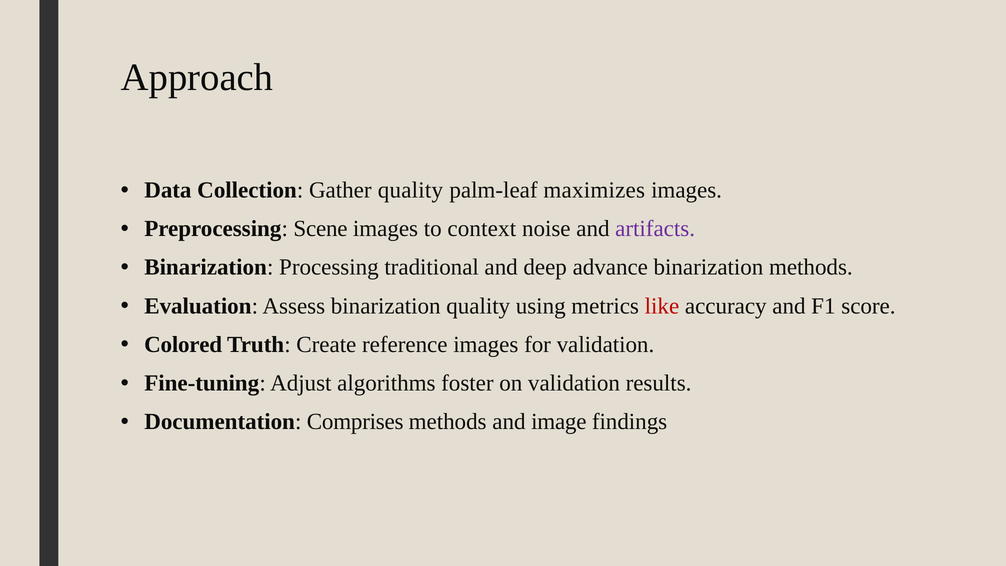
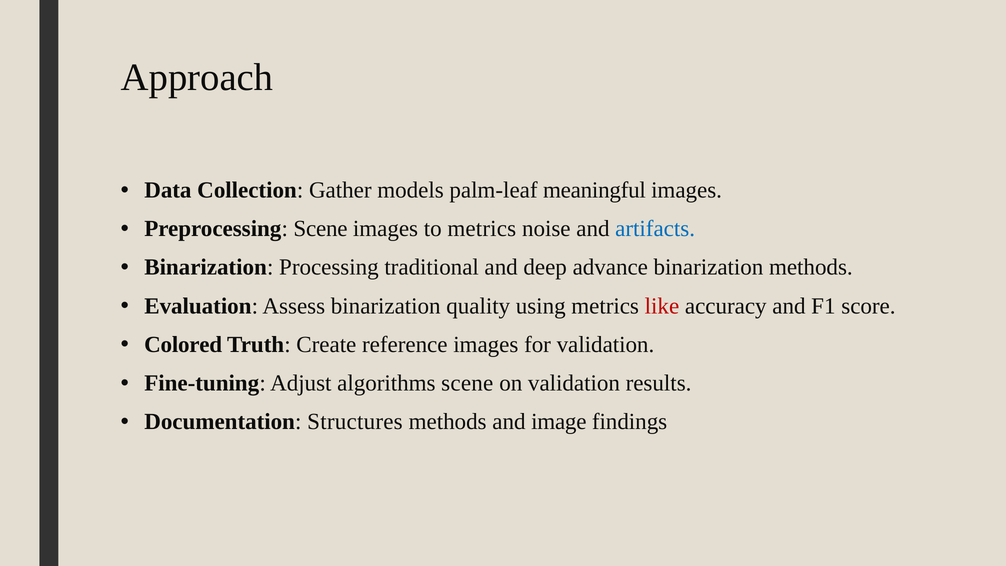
Gather quality: quality -> models
maximizes: maximizes -> meaningful
to context: context -> metrics
artifacts colour: purple -> blue
algorithms foster: foster -> scene
Comprises: Comprises -> Structures
